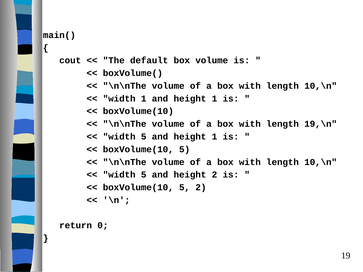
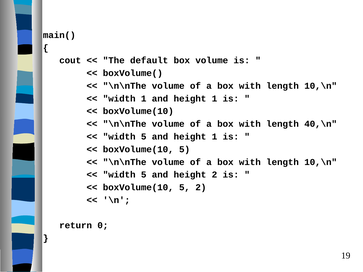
19,\n: 19,\n -> 40,\n
